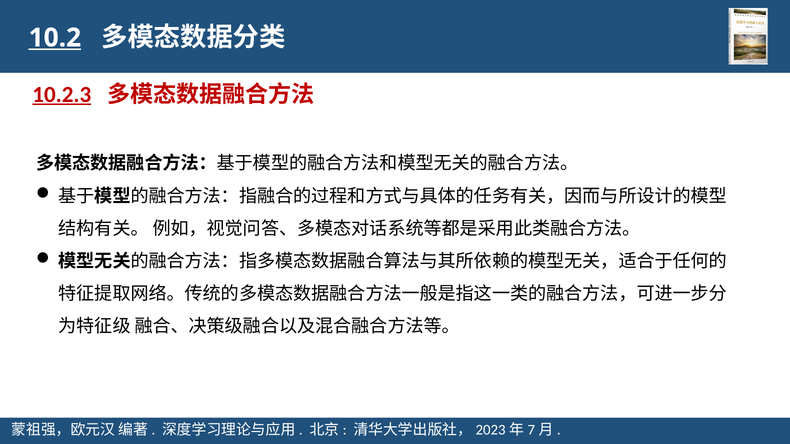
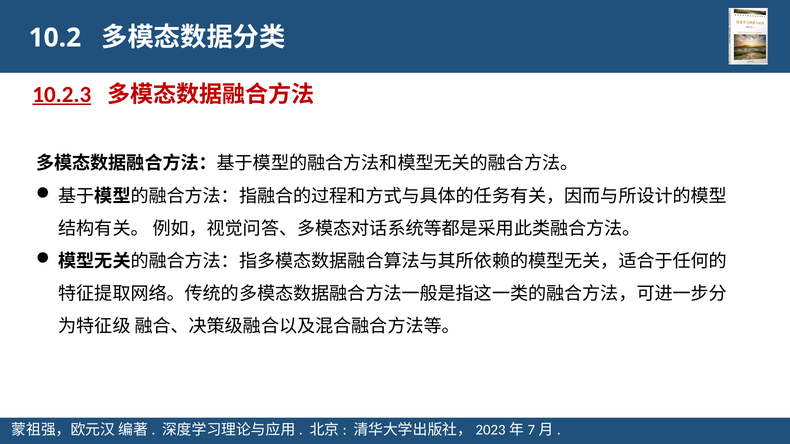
10.2 underline: present -> none
